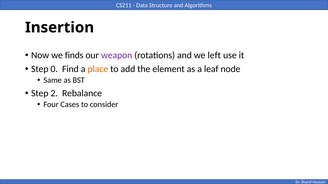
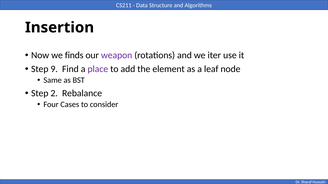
left: left -> iter
0: 0 -> 9
place colour: orange -> purple
